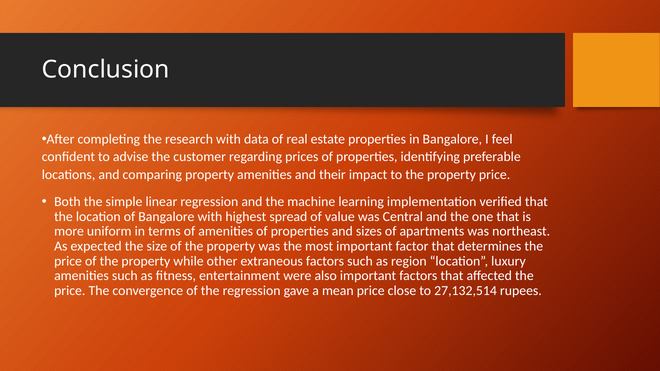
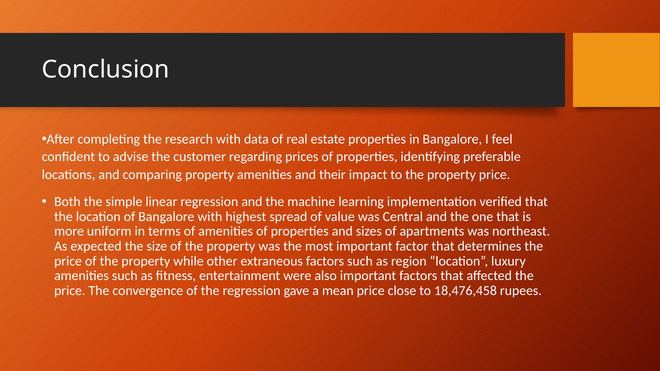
27,132,514: 27,132,514 -> 18,476,458
